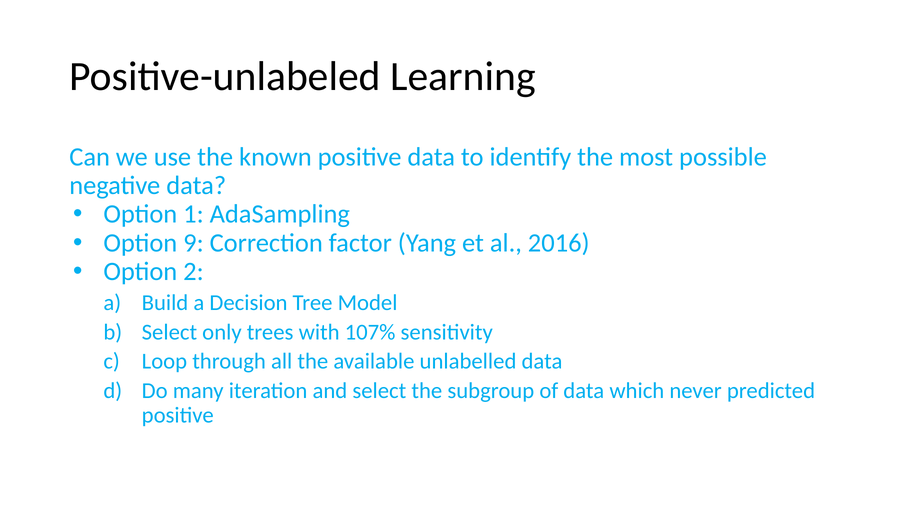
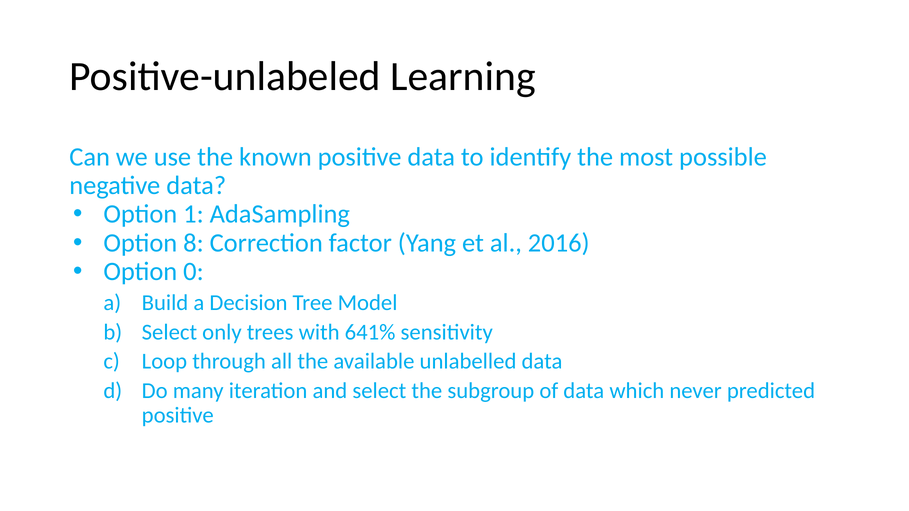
9: 9 -> 8
2: 2 -> 0
107%: 107% -> 641%
